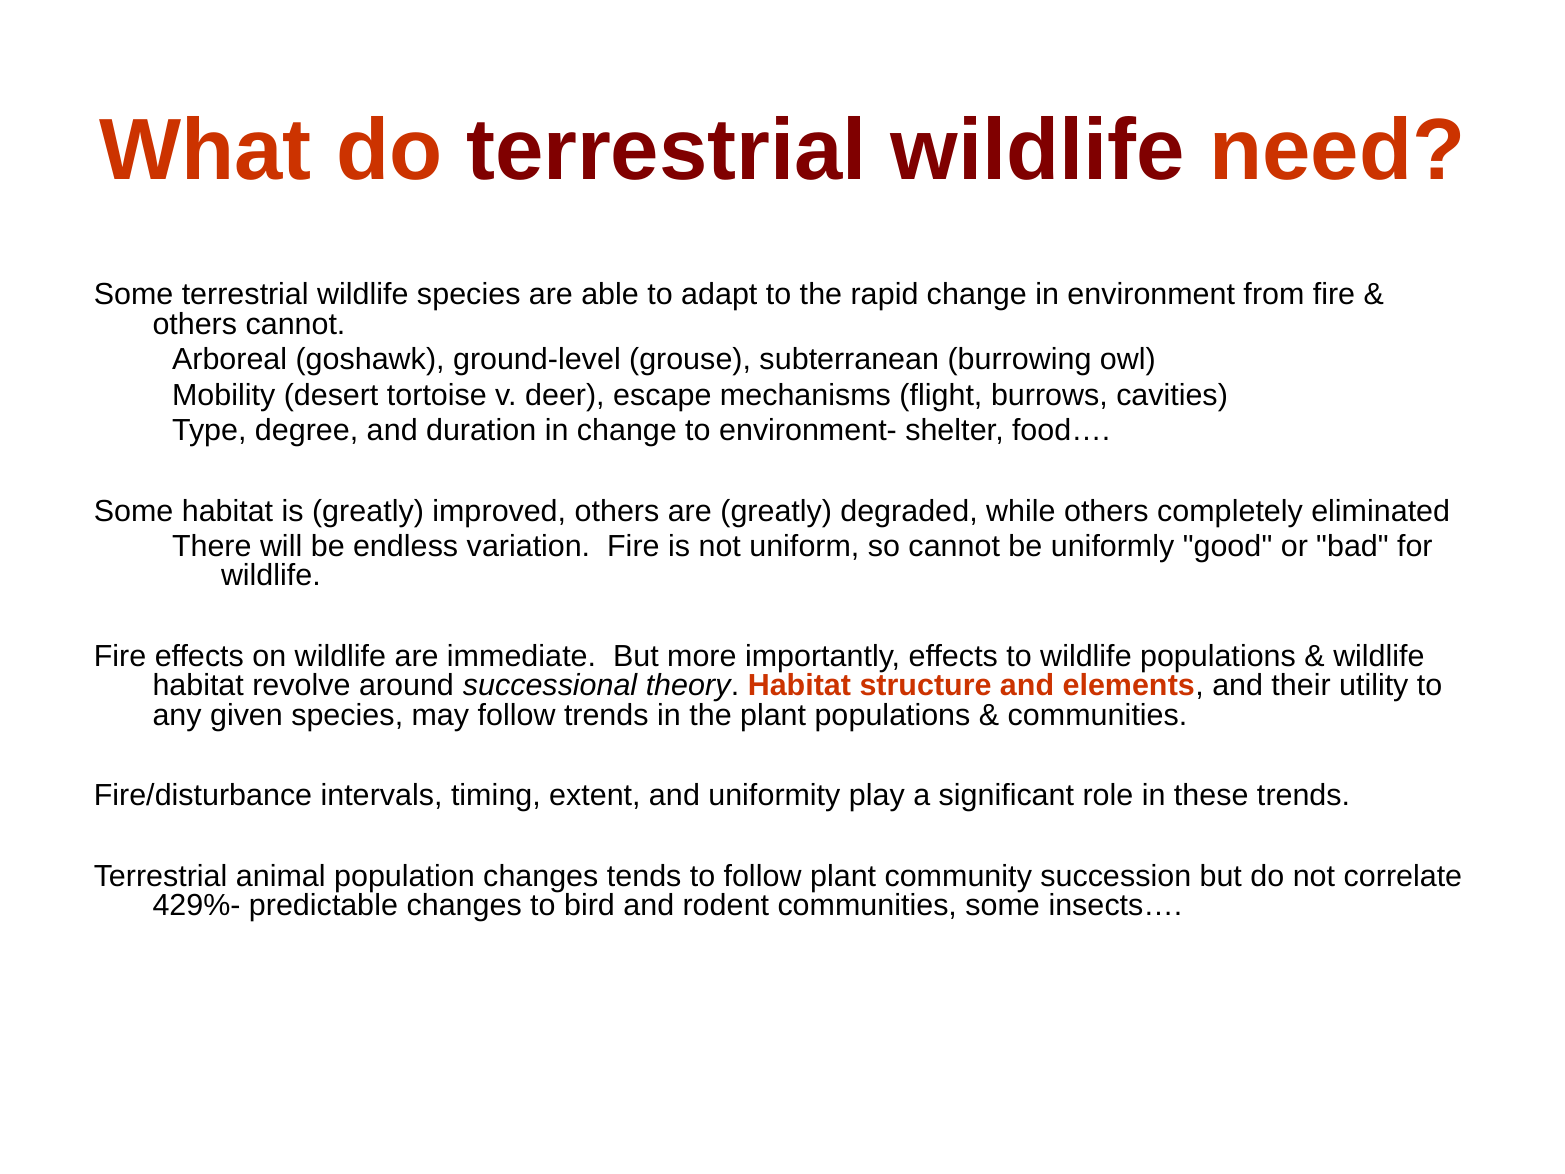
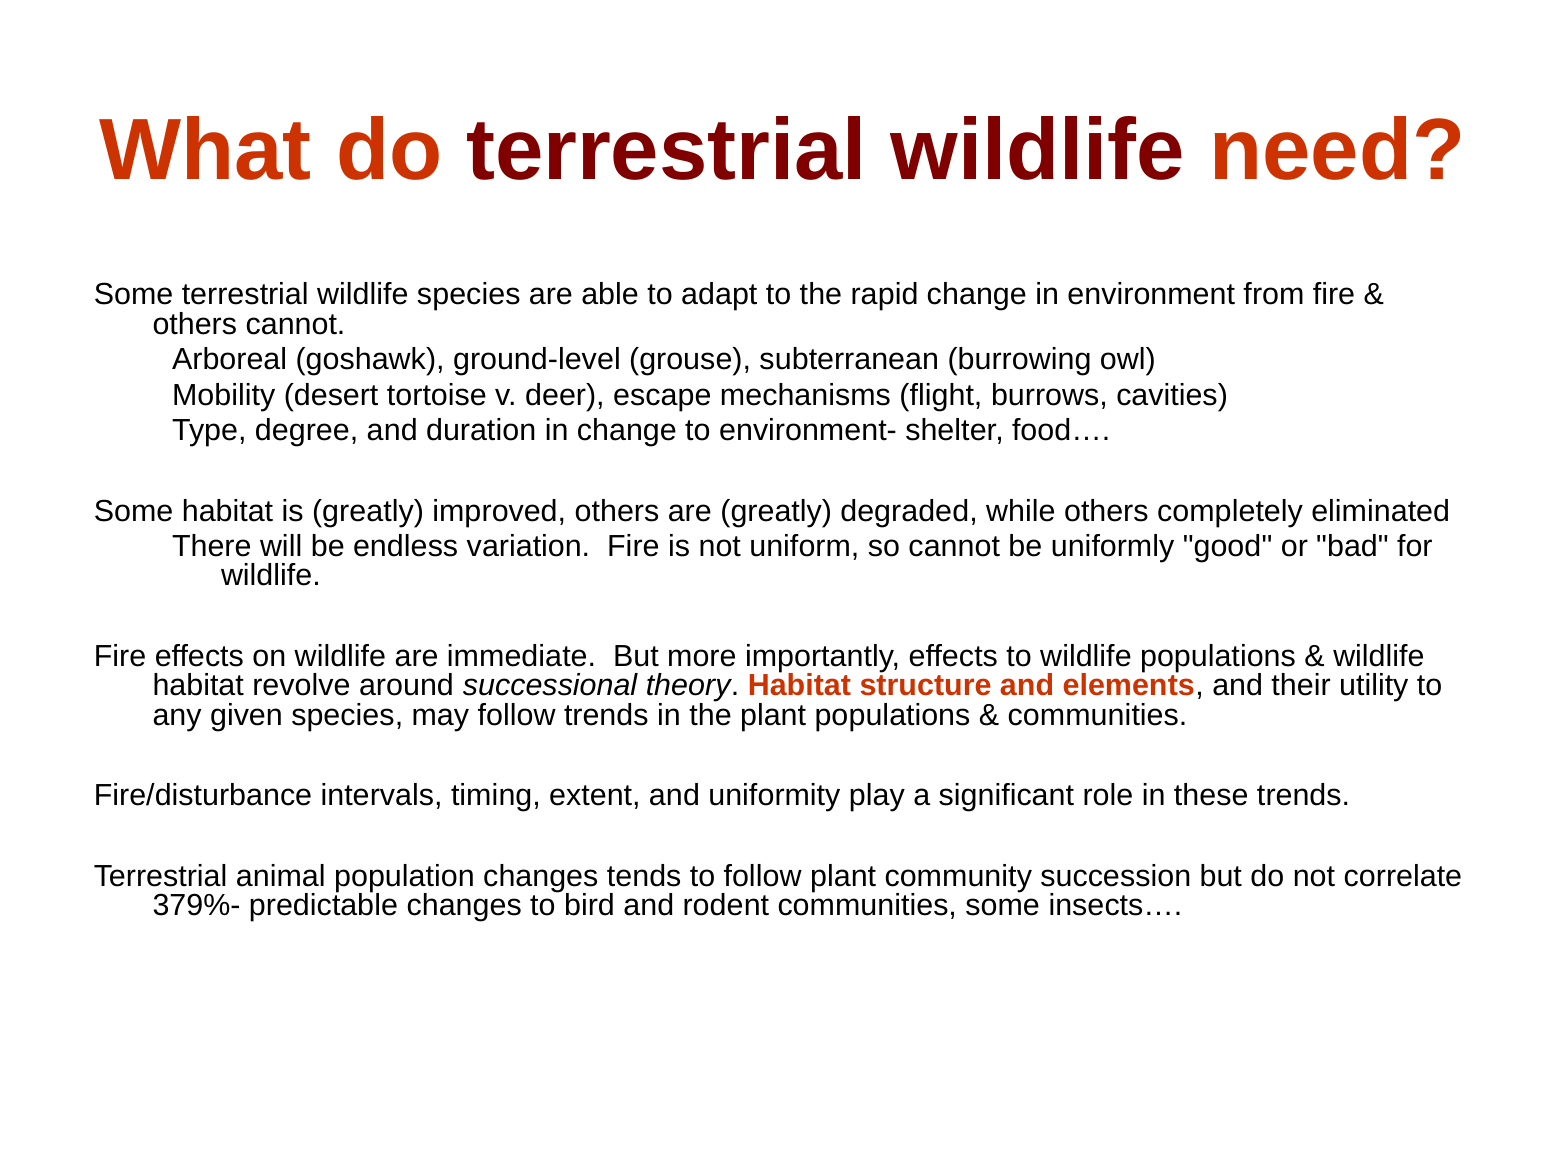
429%-: 429%- -> 379%-
